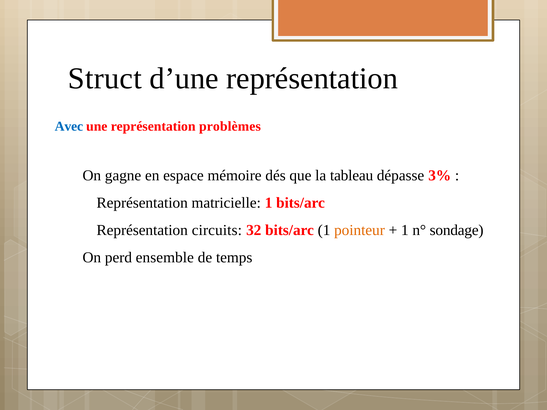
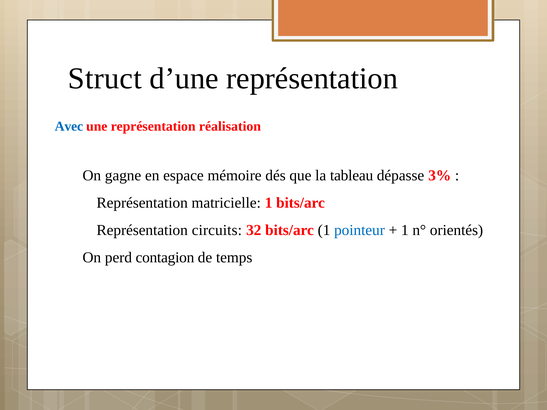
problèmes: problèmes -> réalisation
pointeur colour: orange -> blue
sondage: sondage -> orientés
ensemble: ensemble -> contagion
